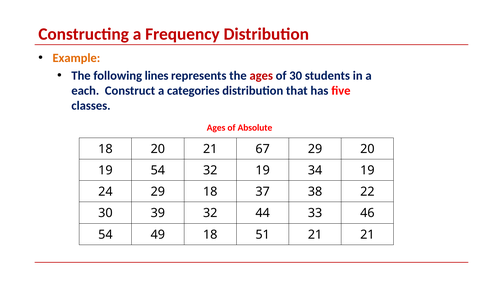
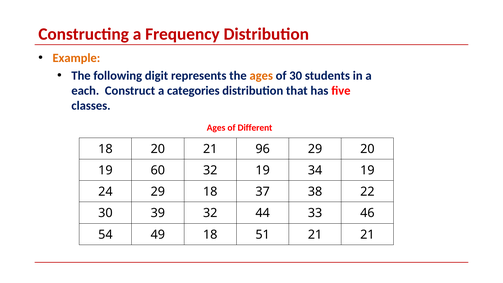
lines: lines -> digit
ages at (261, 76) colour: red -> orange
Absolute: Absolute -> Different
67: 67 -> 96
19 54: 54 -> 60
